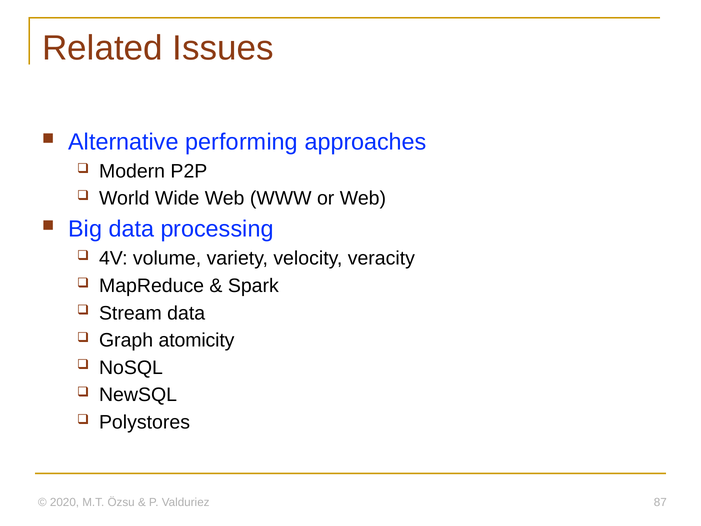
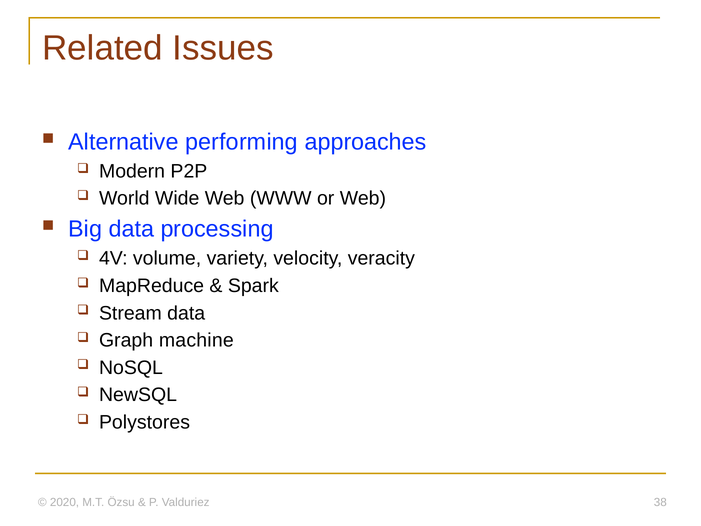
atomicity: atomicity -> machine
87: 87 -> 38
